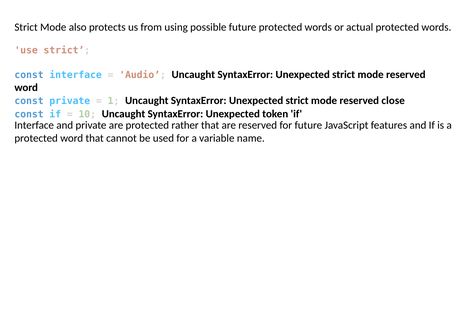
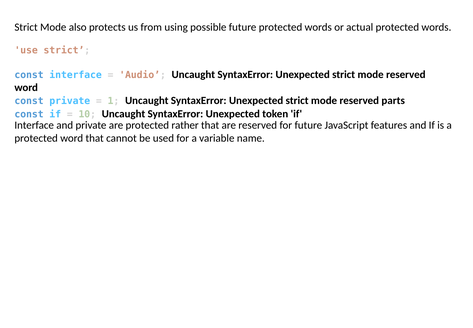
close: close -> parts
